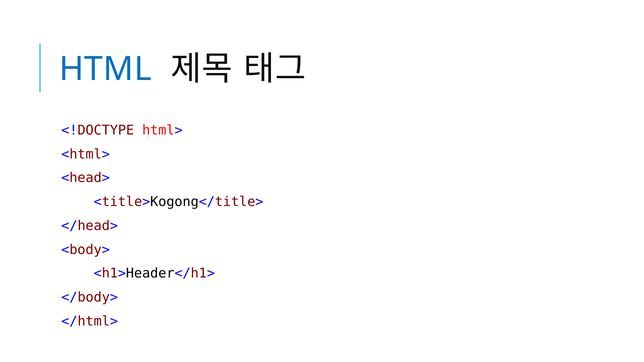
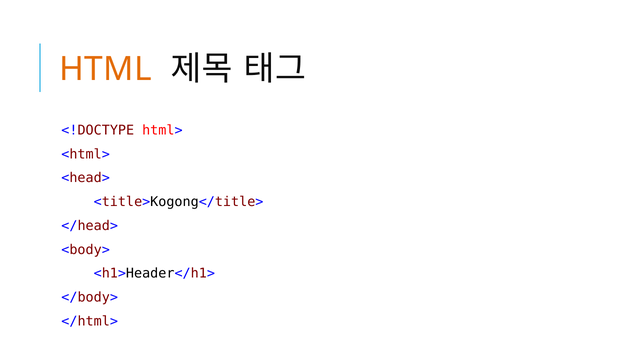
HTML colour: blue -> orange
